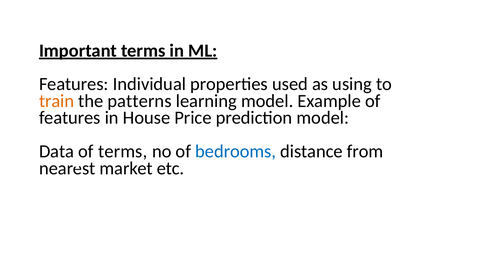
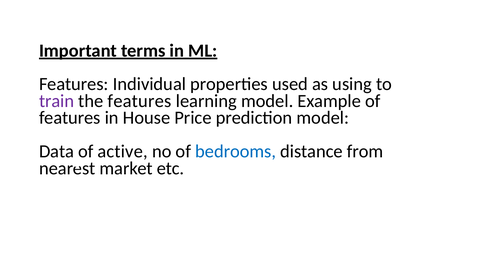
train colour: orange -> purple
the patterns: patterns -> features
of terms: terms -> active
